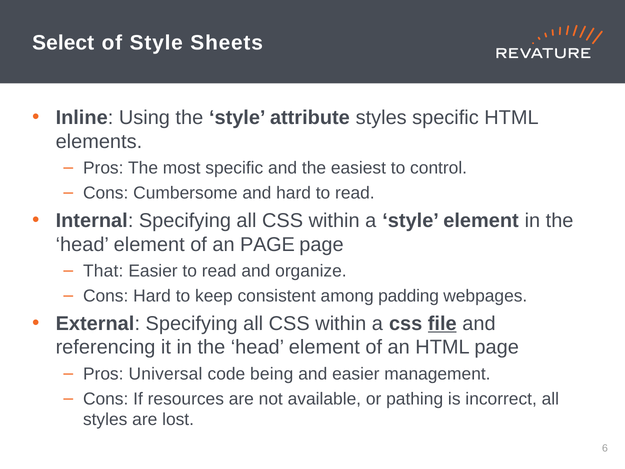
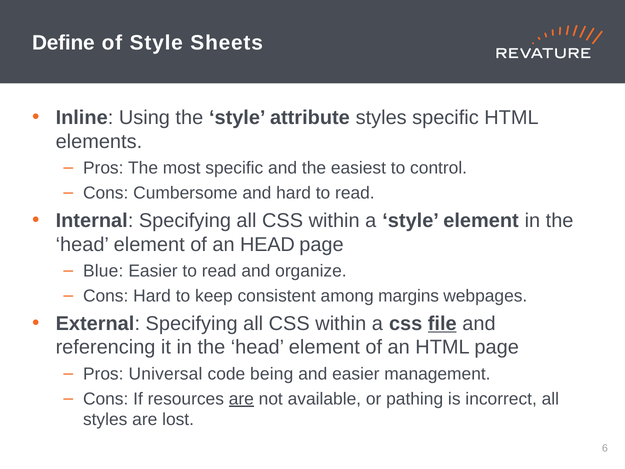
Select: Select -> Define
an PAGE: PAGE -> HEAD
That: That -> Blue
padding: padding -> margins
are at (241, 399) underline: none -> present
